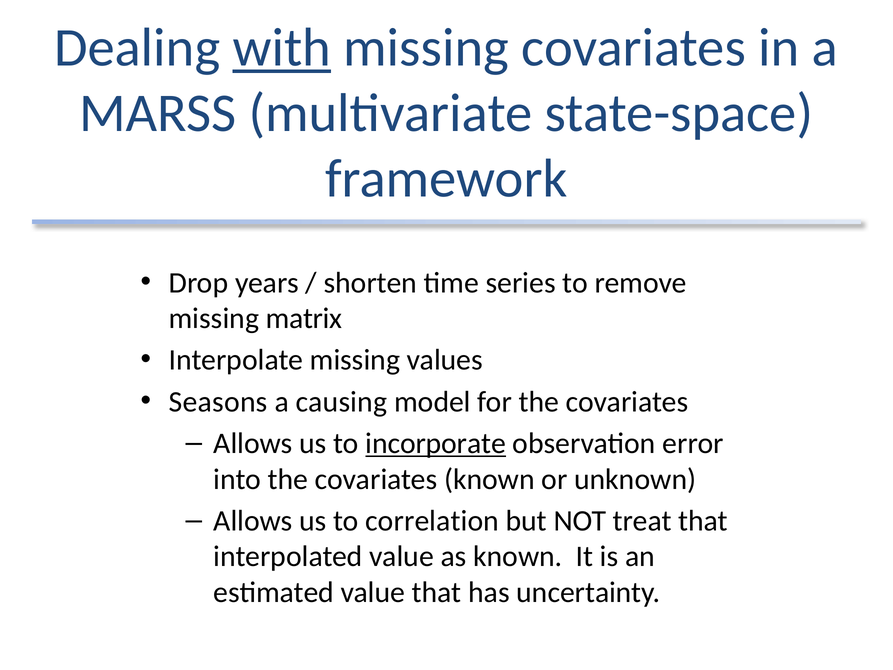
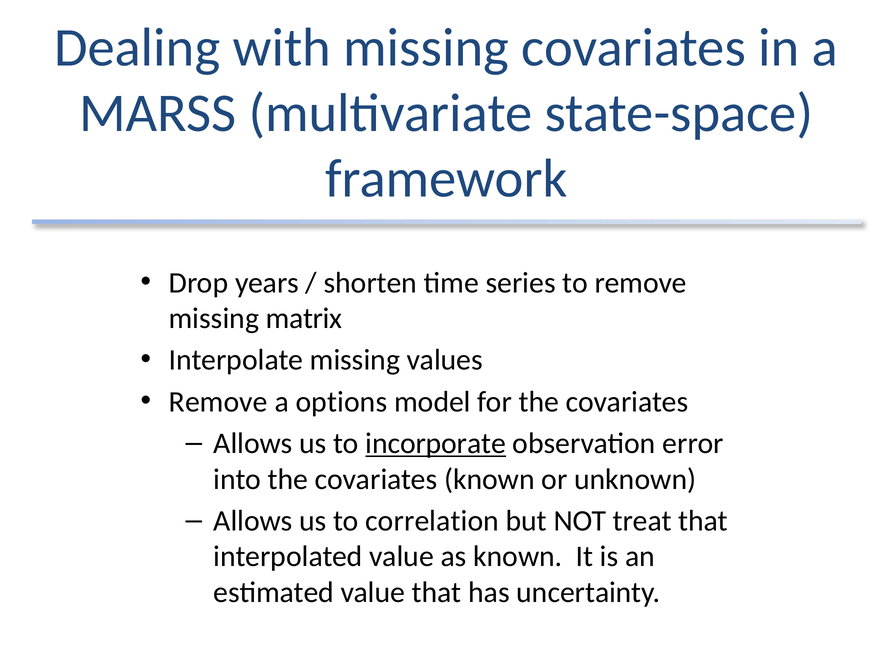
with underline: present -> none
Seasons at (218, 402): Seasons -> Remove
causing: causing -> options
